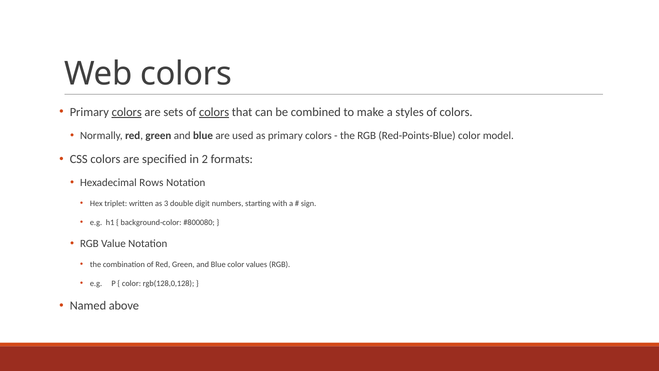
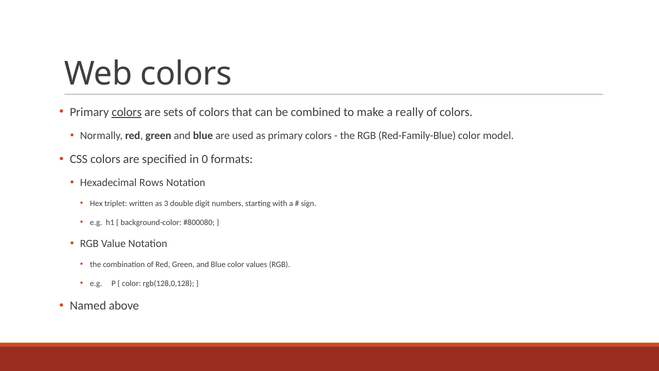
colors at (214, 112) underline: present -> none
styles: styles -> really
Red-Points-Blue: Red-Points-Blue -> Red-Family-Blue
2: 2 -> 0
